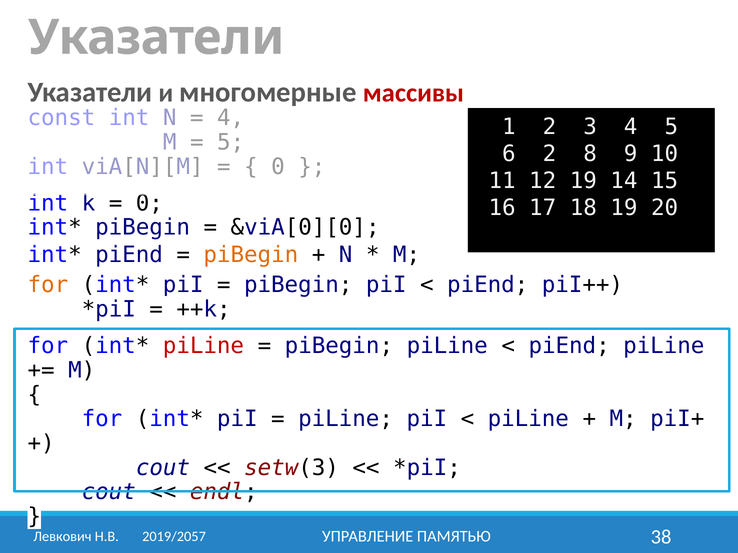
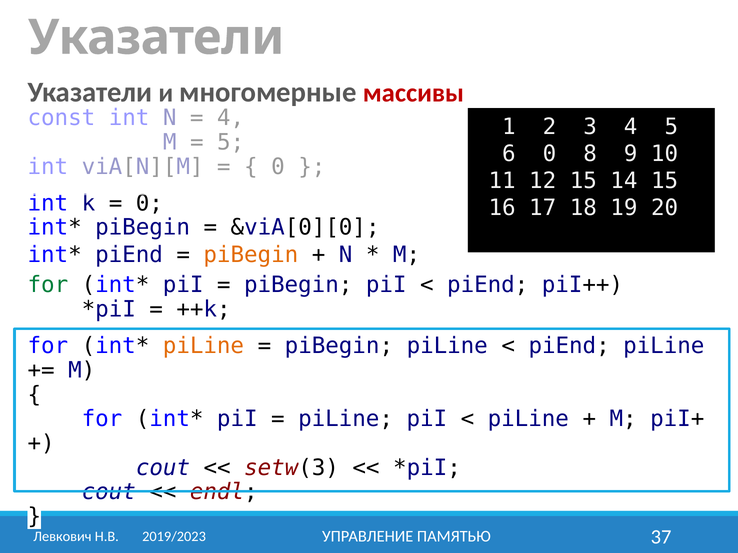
6 2: 2 -> 0
12 19: 19 -> 15
for at (48, 285) colour: orange -> green
piLine at (203, 346) colour: red -> orange
38: 38 -> 37
2019/2057: 2019/2057 -> 2019/2023
